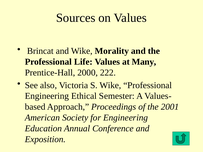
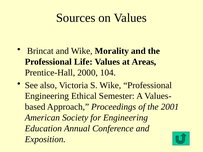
Many: Many -> Areas
222: 222 -> 104
